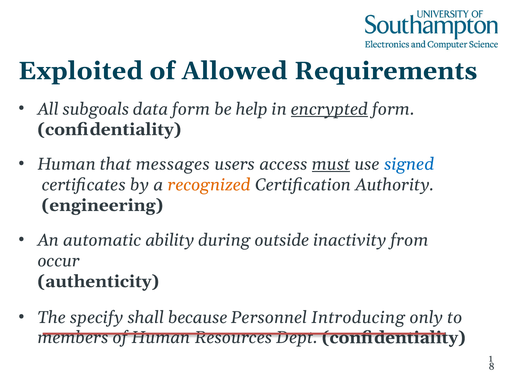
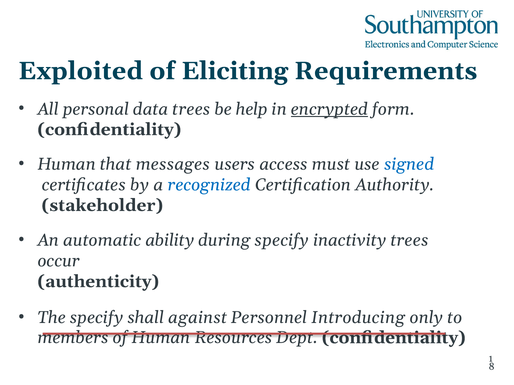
Allowed: Allowed -> Eliciting
subgoals: subgoals -> personal
data form: form -> trees
must underline: present -> none
recognized colour: orange -> blue
engineering: engineering -> stakeholder
during outside: outside -> specify
inactivity from: from -> trees
because: because -> against
